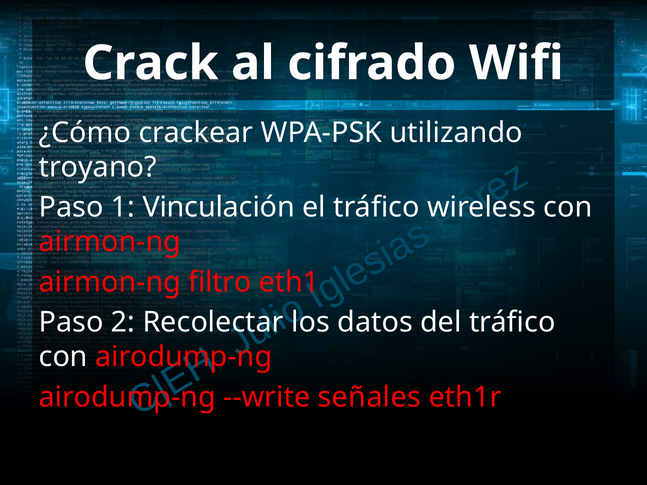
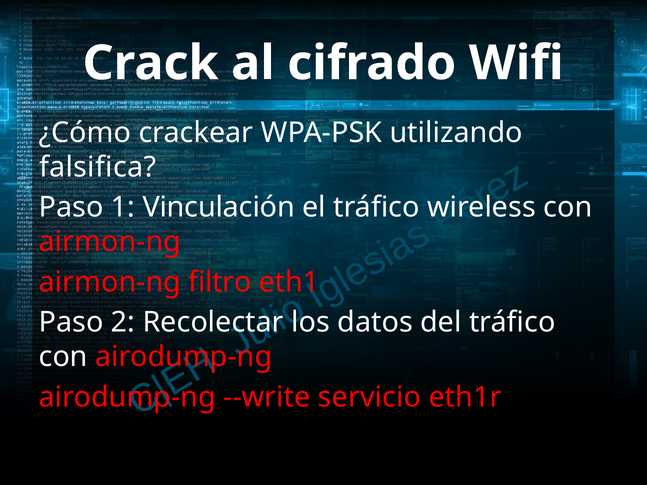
troyano: troyano -> falsifica
señales: señales -> servicio
